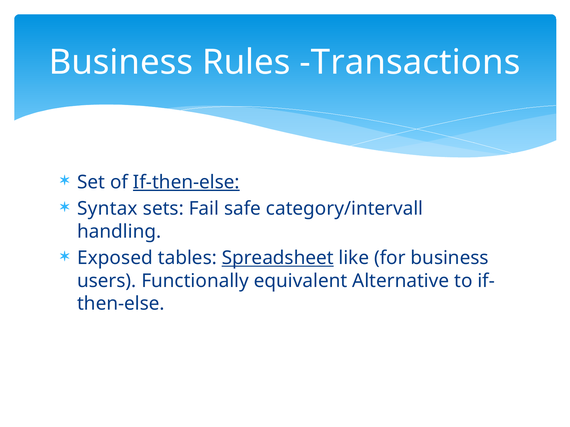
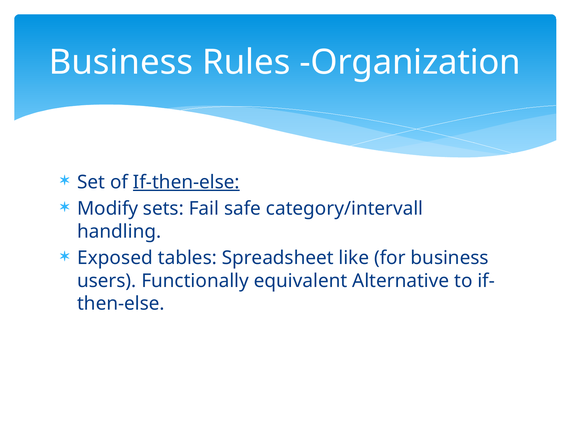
Transactions: Transactions -> Organization
Syntax: Syntax -> Modify
Spreadsheet underline: present -> none
